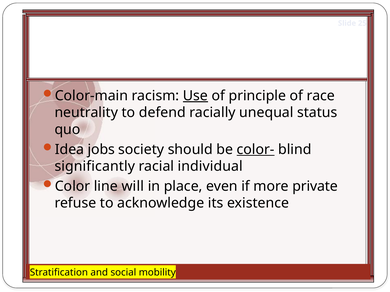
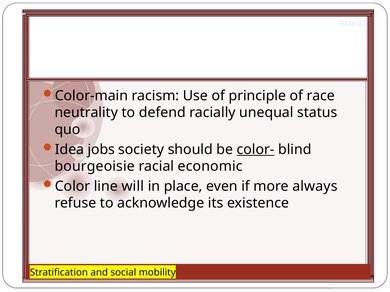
Use underline: present -> none
significantly: significantly -> bourgeoisie
individual: individual -> economic
private: private -> always
